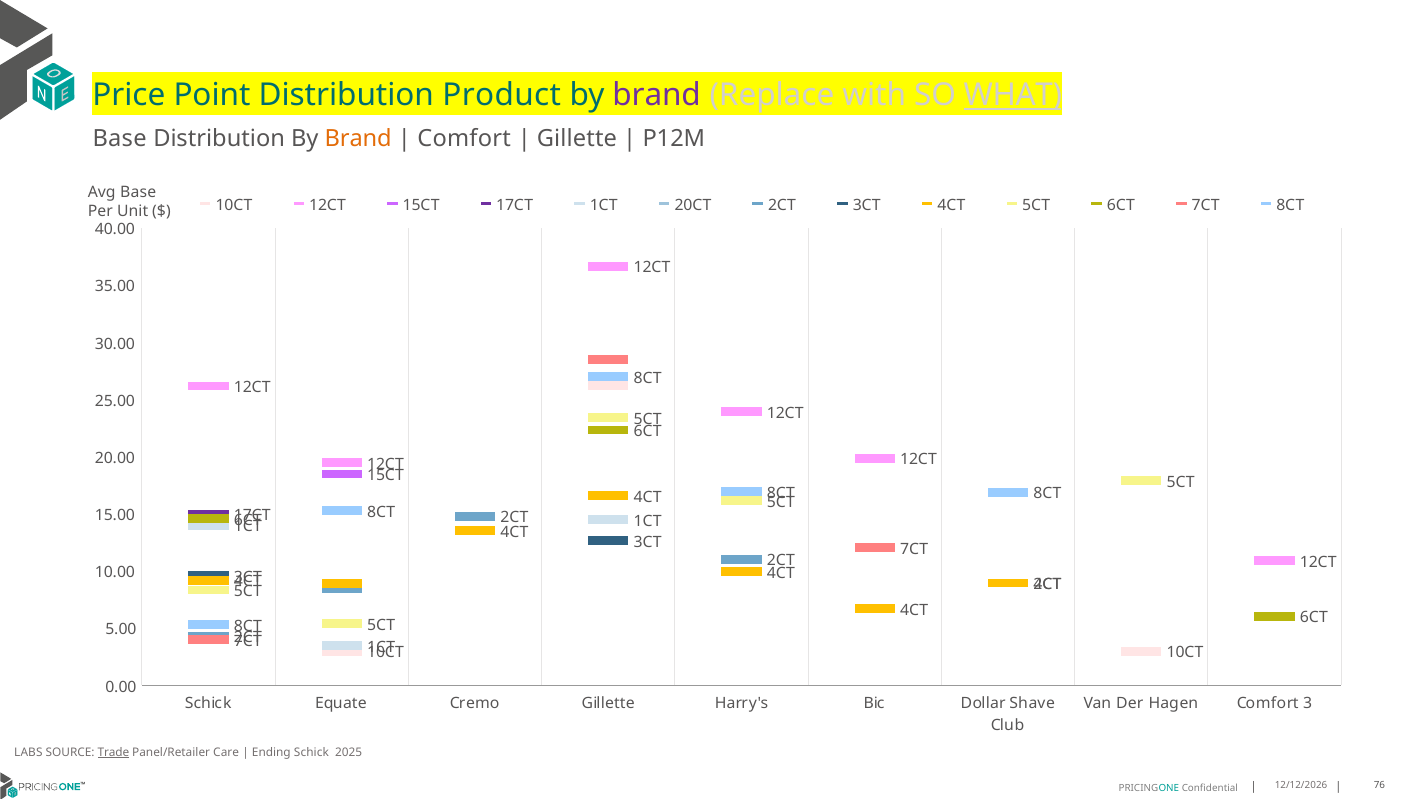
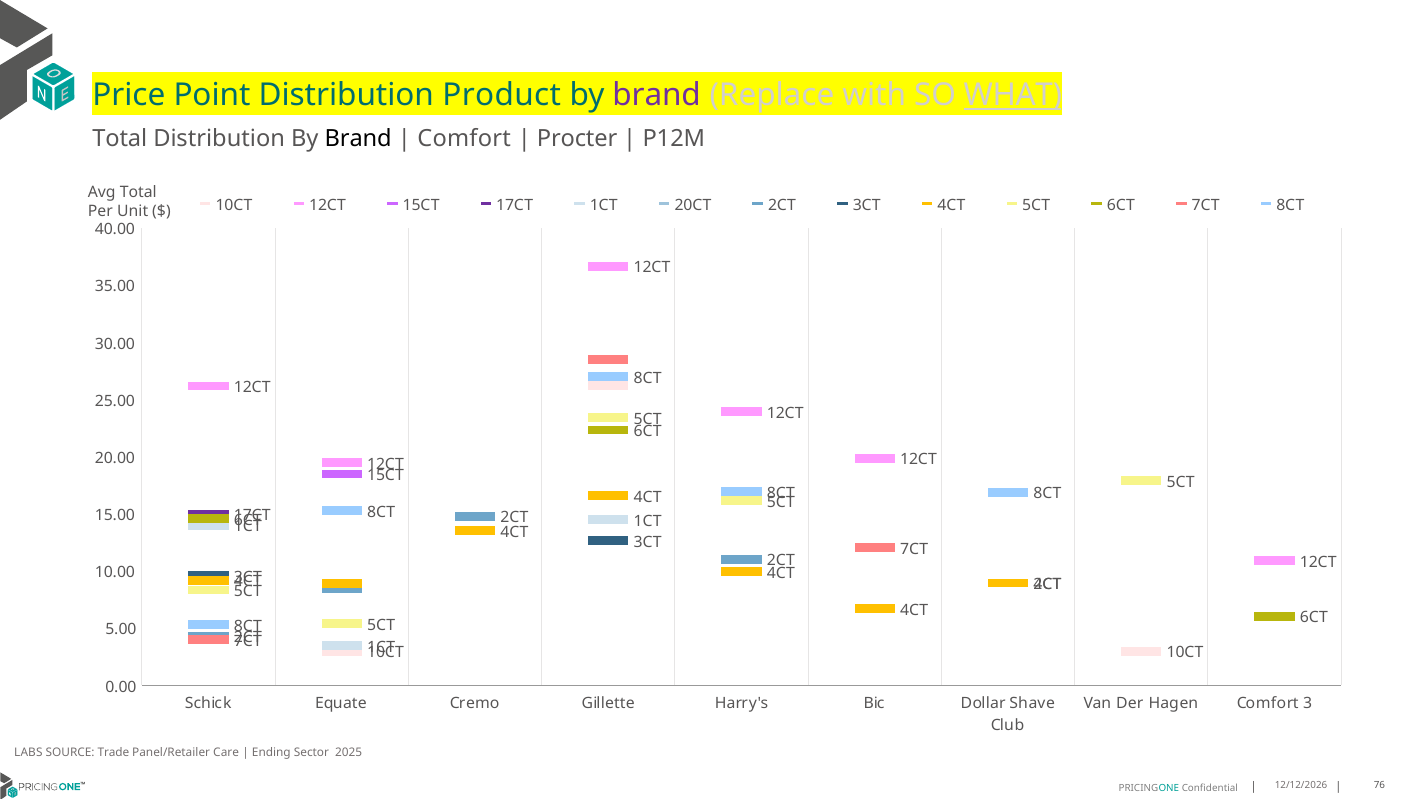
Base at (120, 138): Base -> Total
Brand at (358, 138) colour: orange -> black
Gillette at (577, 138): Gillette -> Procter
Avg Base: Base -> Total
Trade underline: present -> none
Ending Schick: Schick -> Sector
